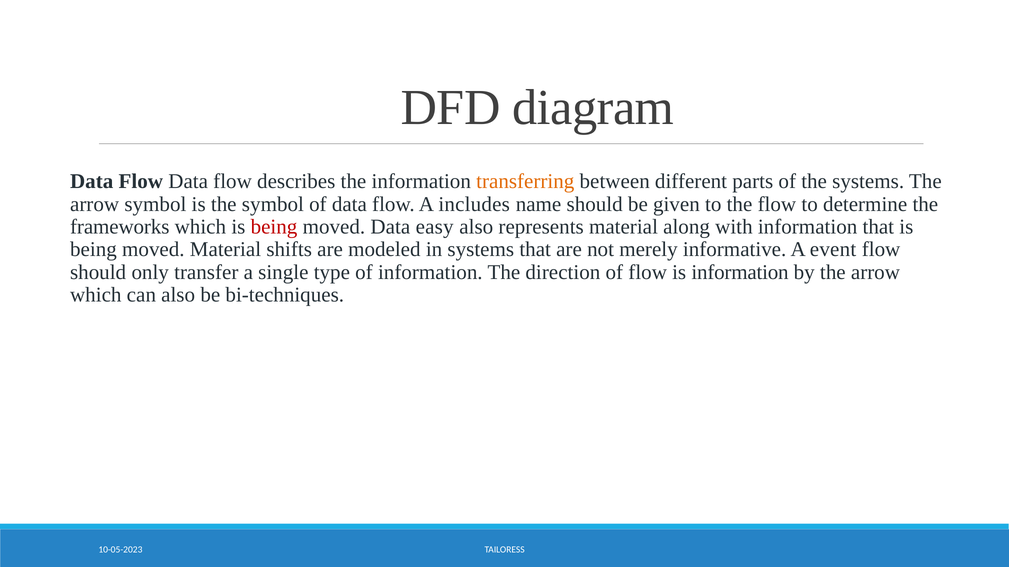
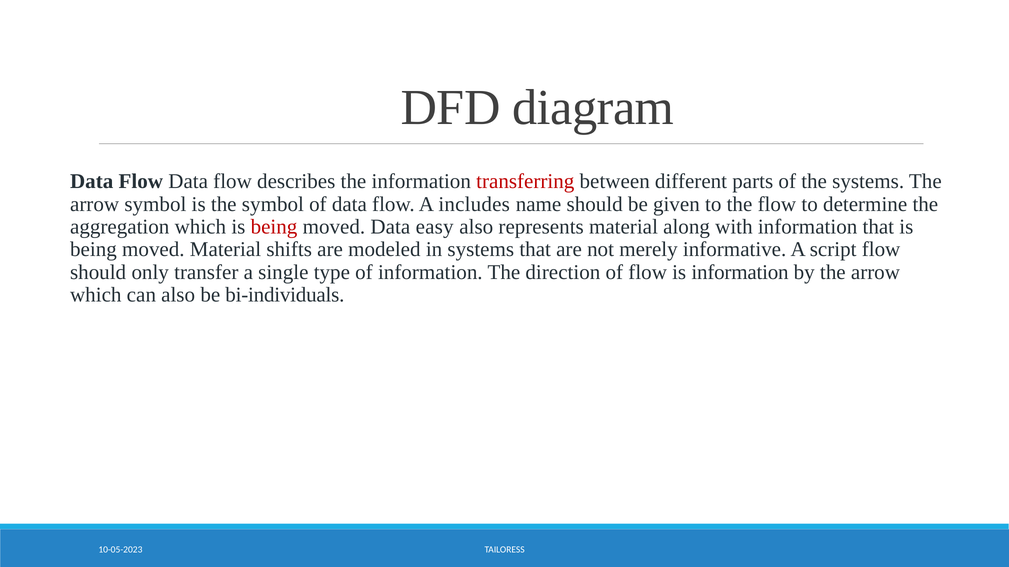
transferring colour: orange -> red
frameworks: frameworks -> aggregation
event: event -> script
bi-techniques: bi-techniques -> bi-individuals
